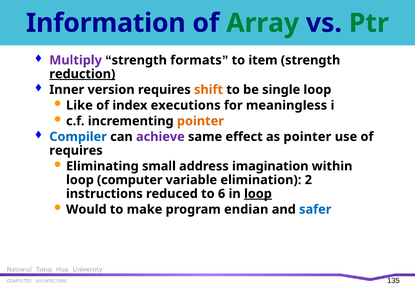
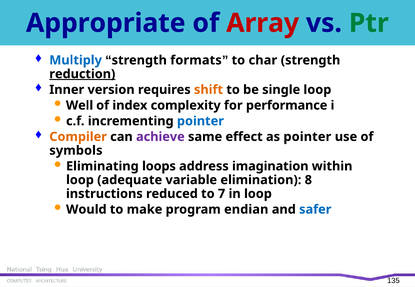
Information: Information -> Appropriate
Array colour: green -> red
Multiply colour: purple -> blue
item: item -> char
Like: Like -> Well
executions: executions -> complexity
meaningless: meaningless -> performance
pointer at (200, 121) colour: orange -> blue
Compiler colour: blue -> orange
requires at (76, 151): requires -> symbols
small: small -> loops
computer: computer -> adequate
2: 2 -> 8
6: 6 -> 7
loop at (258, 194) underline: present -> none
